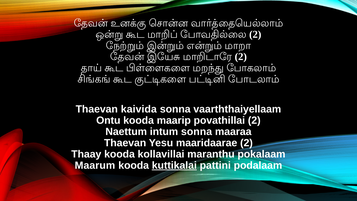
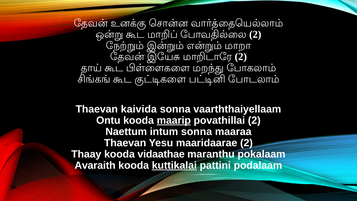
maarip underline: none -> present
kollavillai: kollavillai -> vidaathae
Maarum: Maarum -> Avaraith
